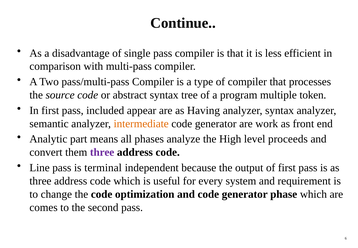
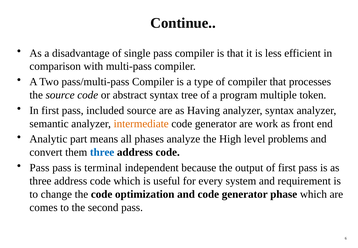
included appear: appear -> source
proceeds: proceeds -> problems
three at (102, 152) colour: purple -> blue
Line at (40, 168): Line -> Pass
